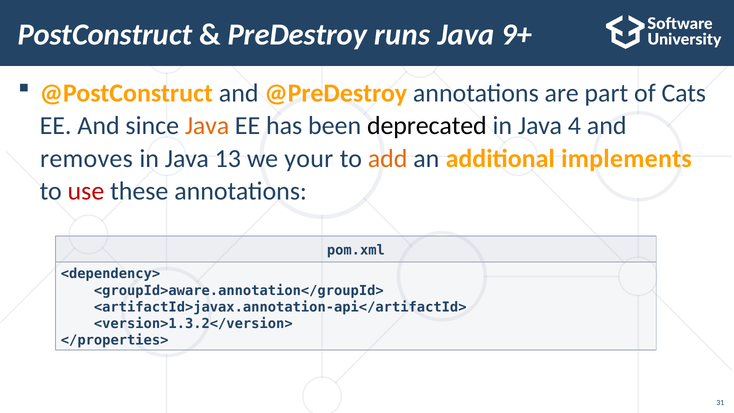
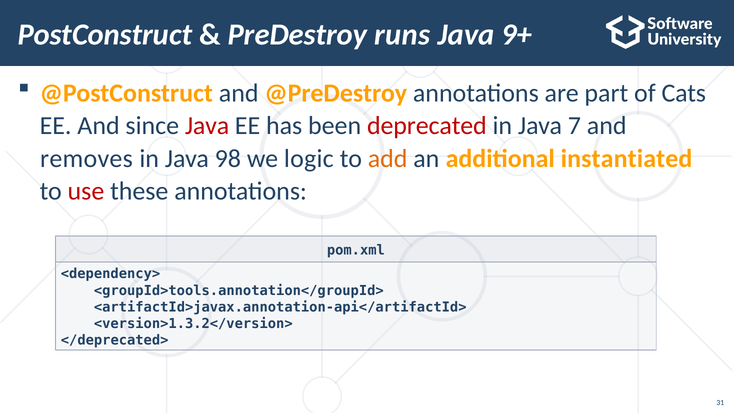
Java at (207, 126) colour: orange -> red
deprecated colour: black -> red
4: 4 -> 7
13: 13 -> 98
your: your -> logic
implements: implements -> instantiated
<groupId>aware.annotation</groupId>: <groupId>aware.annotation</groupId> -> <groupId>tools.annotation</groupId>
</properties>: </properties> -> </deprecated>
